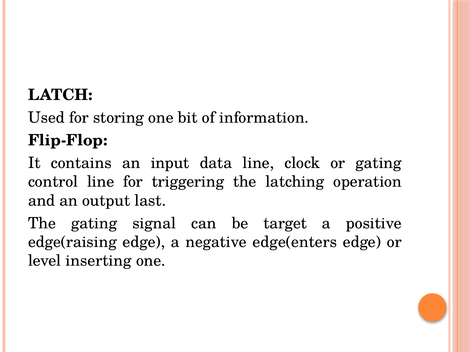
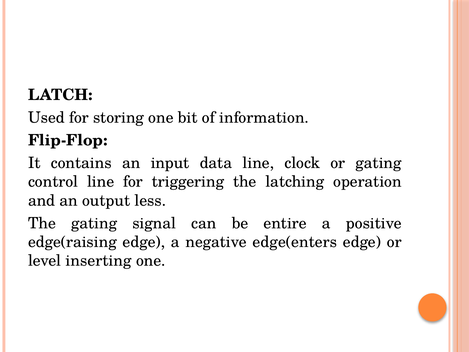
last: last -> less
target: target -> entire
